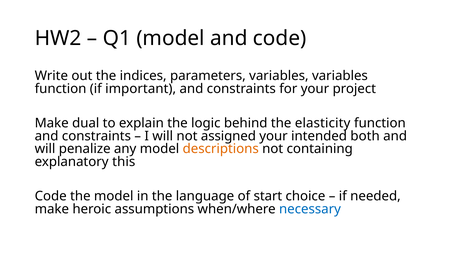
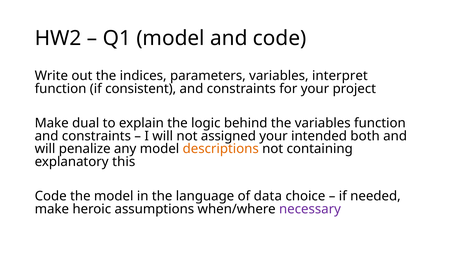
variables variables: variables -> interpret
important: important -> consistent
the elasticity: elasticity -> variables
start: start -> data
necessary colour: blue -> purple
